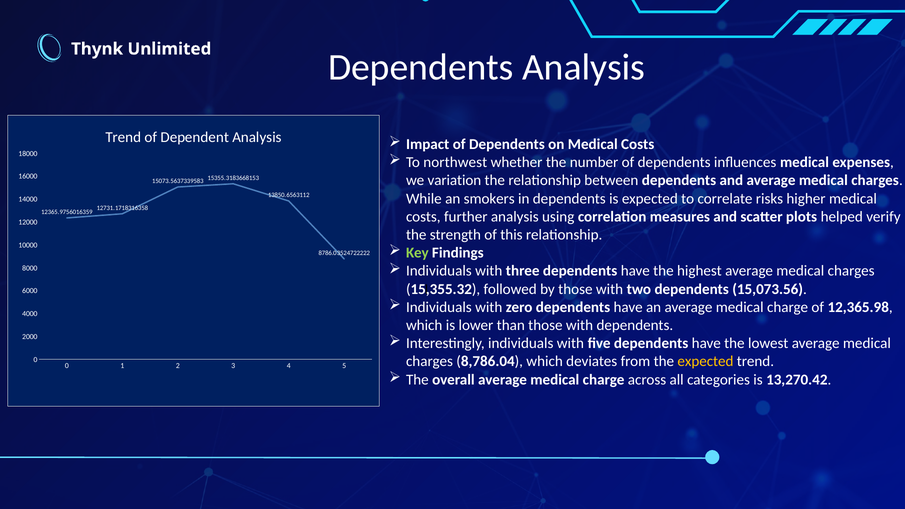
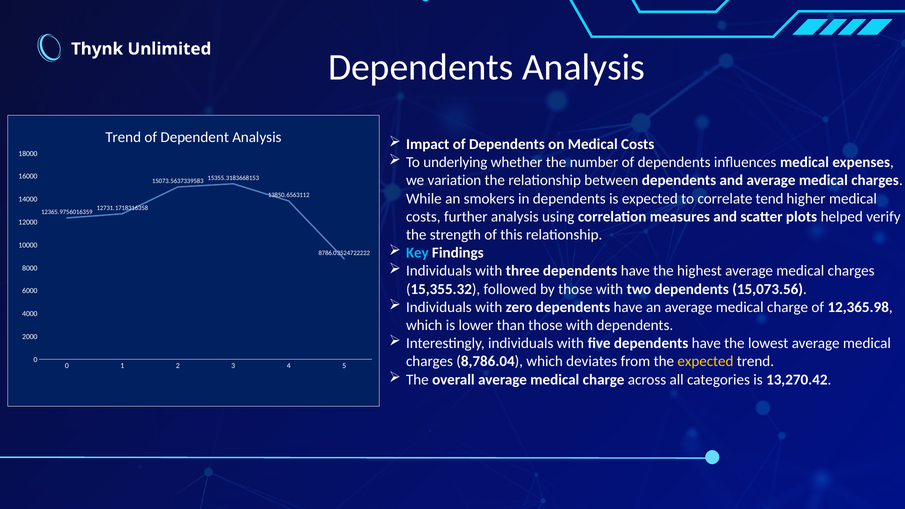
northwest: northwest -> underlying
risks: risks -> tend
Key colour: light green -> light blue
